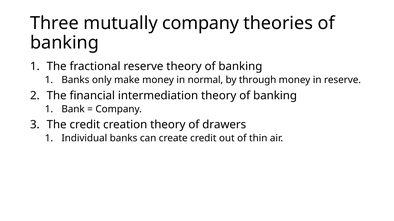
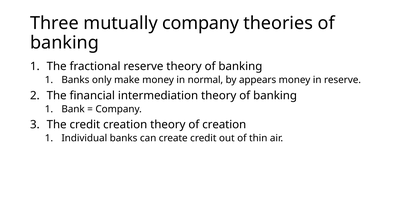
through: through -> appears
of drawers: drawers -> creation
